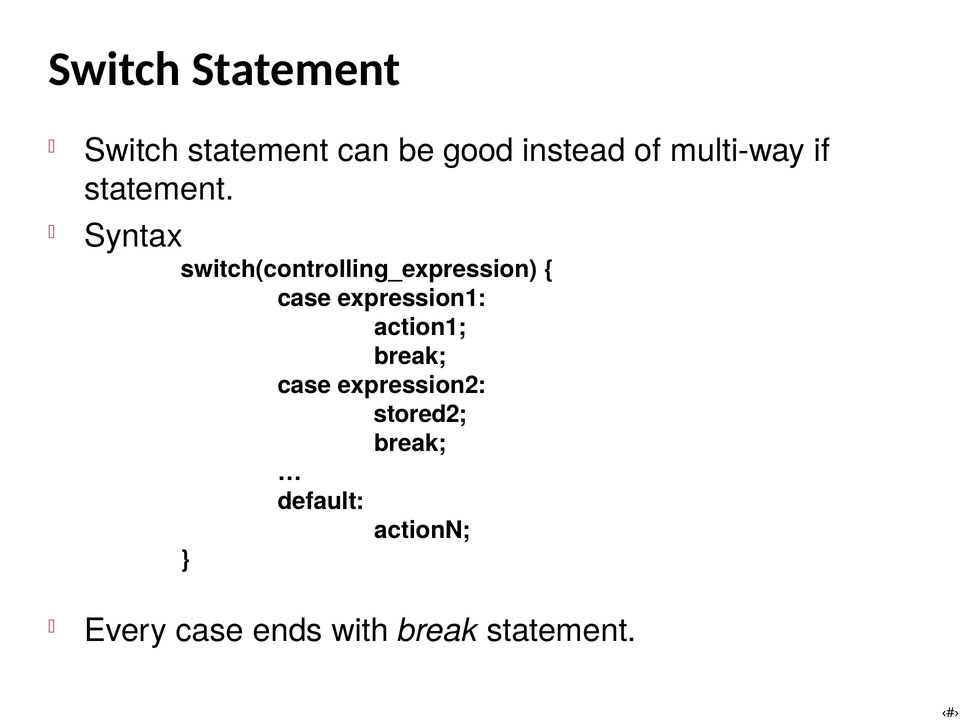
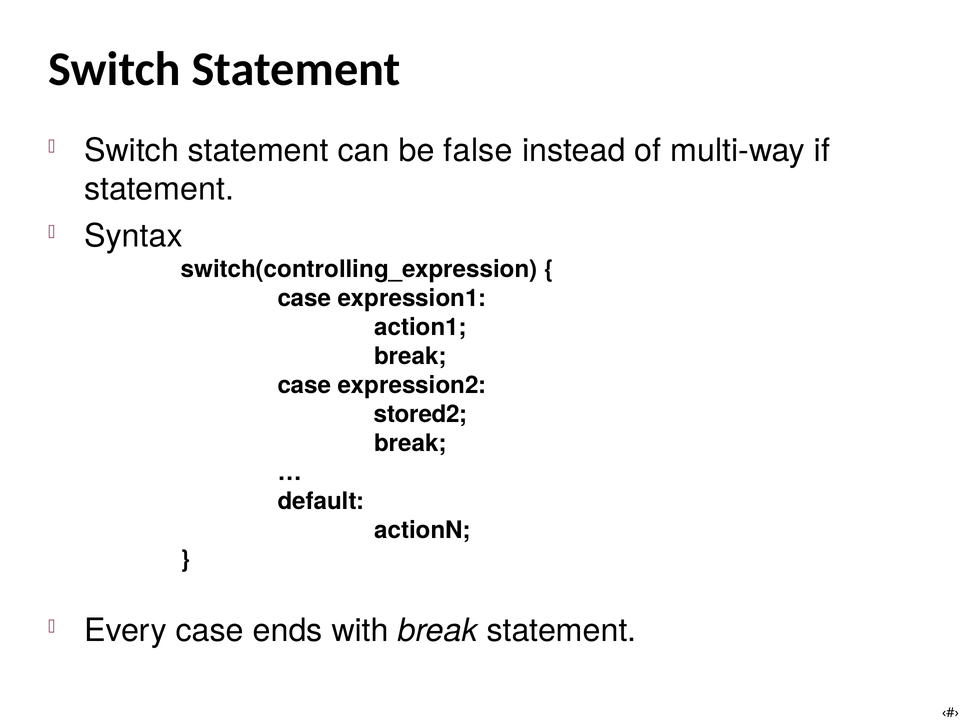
good: good -> false
